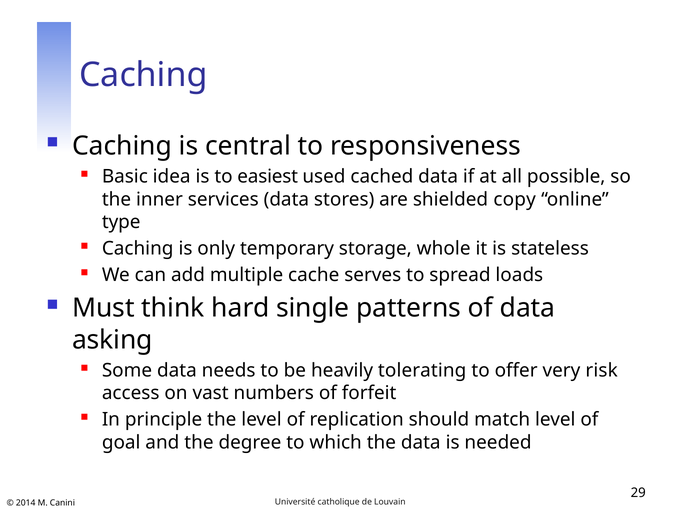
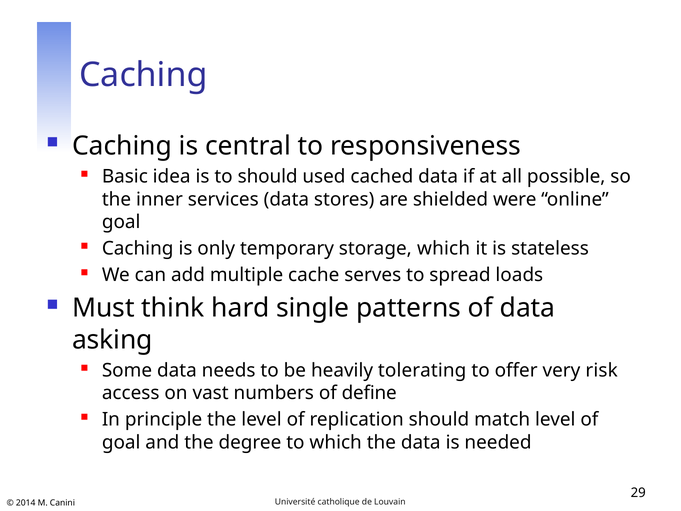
to easiest: easiest -> should
copy: copy -> were
type at (121, 222): type -> goal
storage whole: whole -> which
forfeit: forfeit -> define
